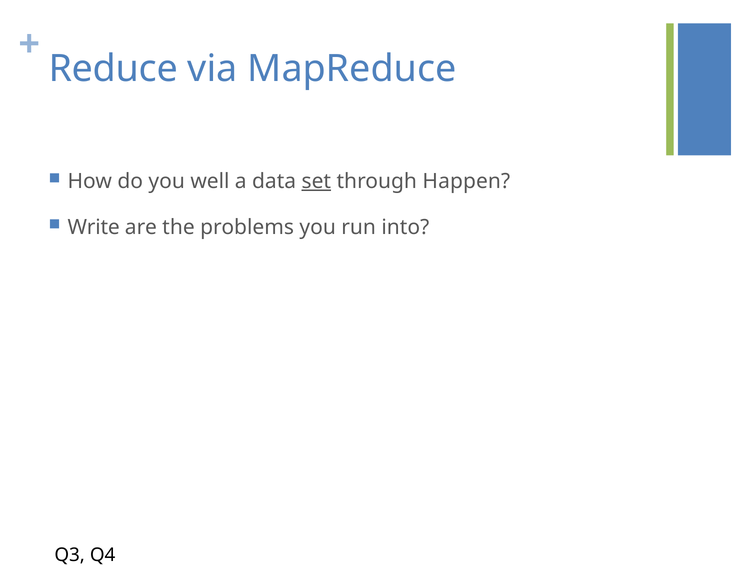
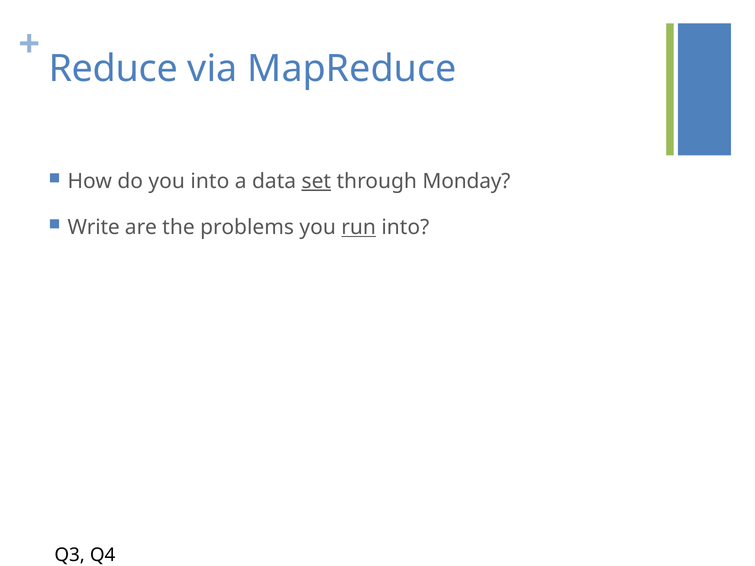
you well: well -> into
Happen: Happen -> Monday
run underline: none -> present
